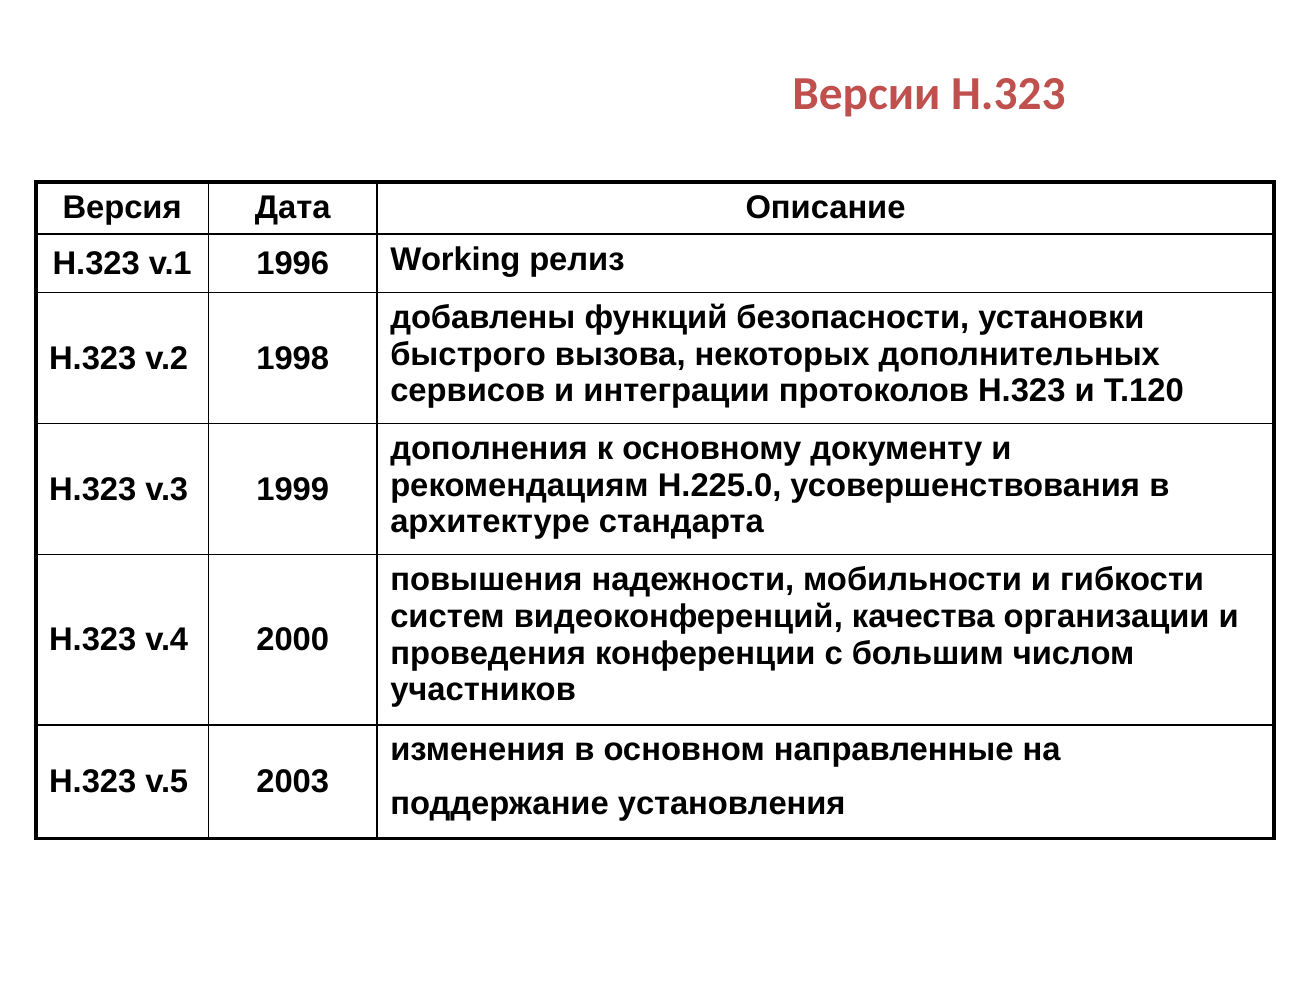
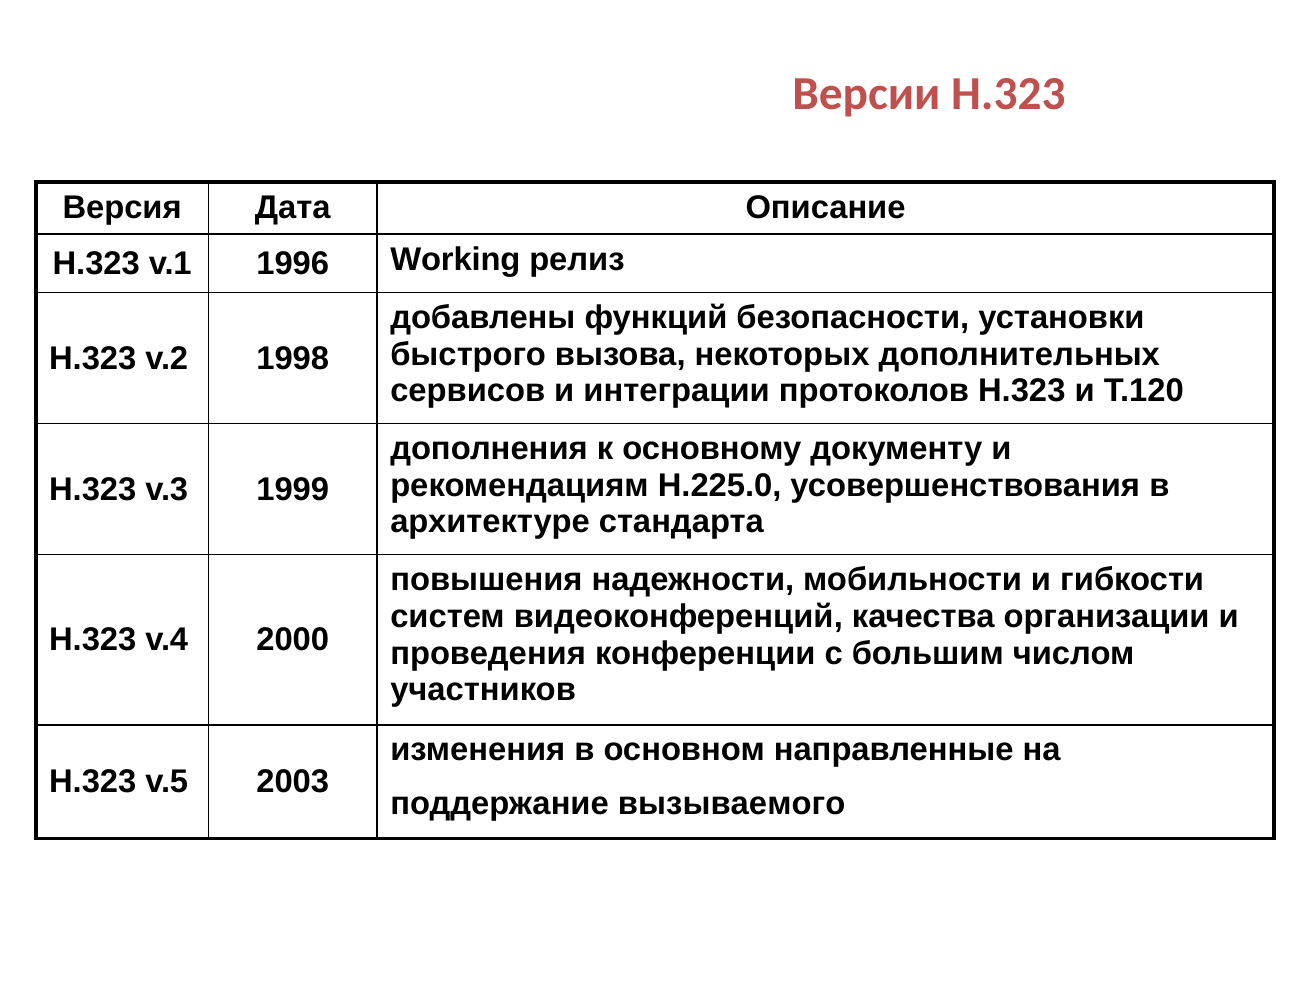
установления: установления -> вызываемого
